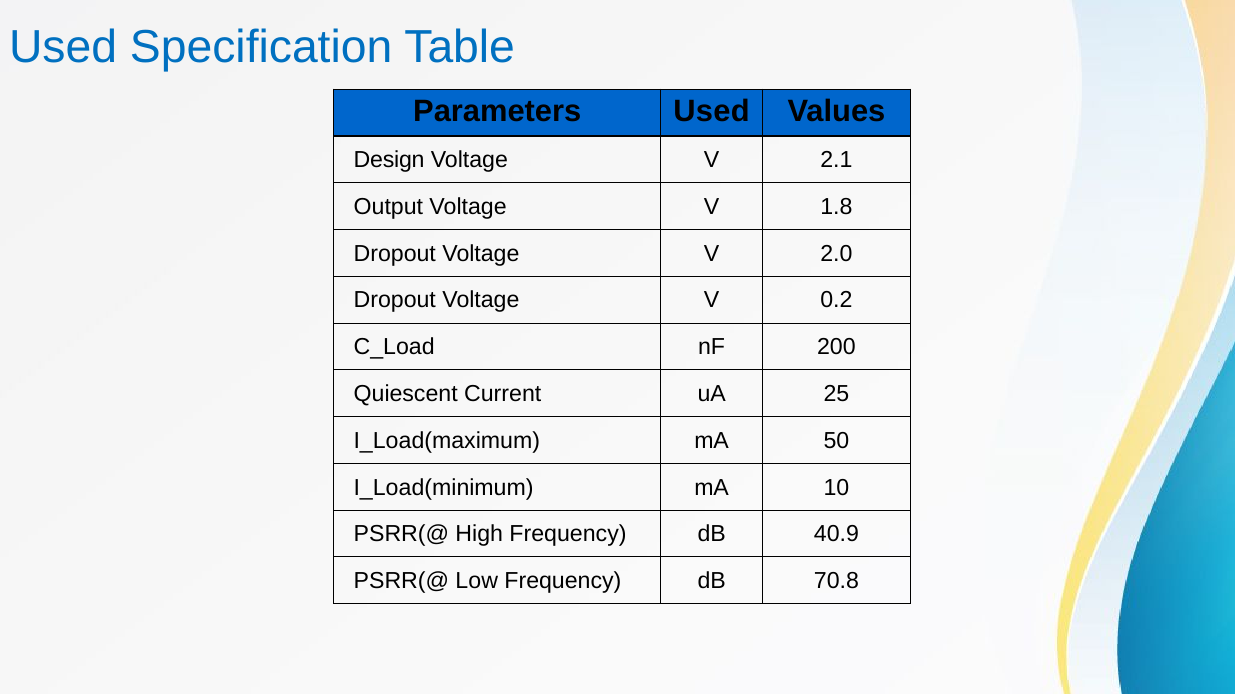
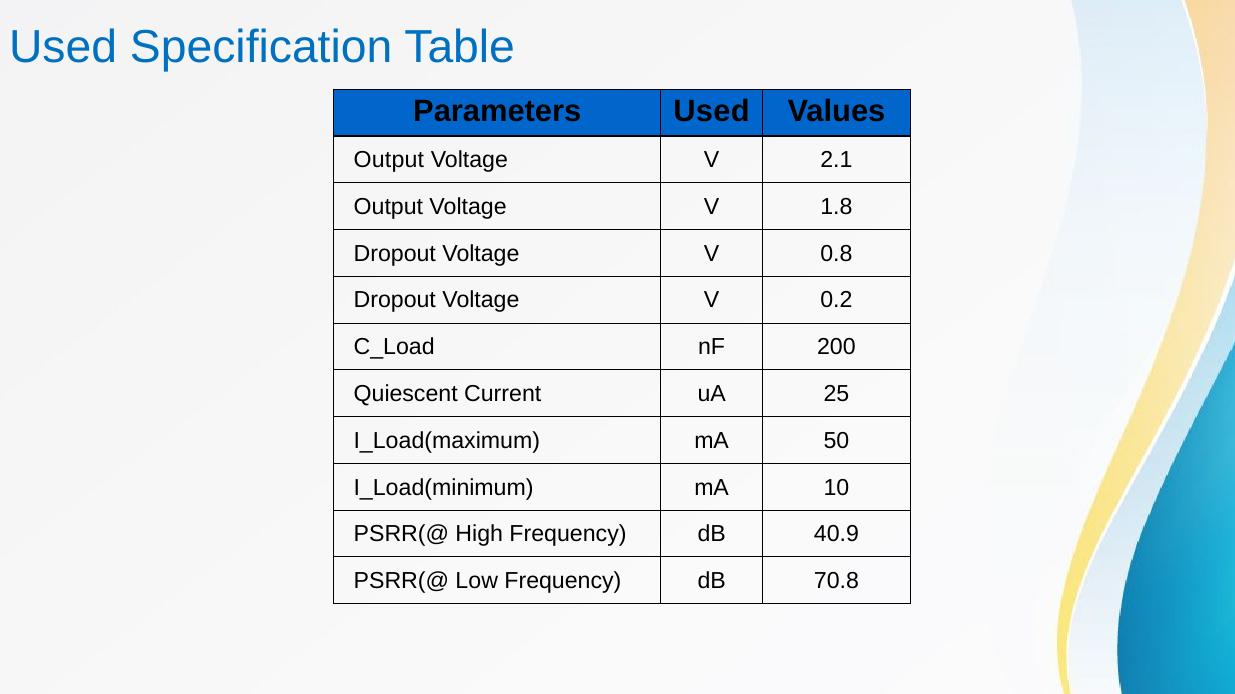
Design at (389, 160): Design -> Output
2.0: 2.0 -> 0.8
